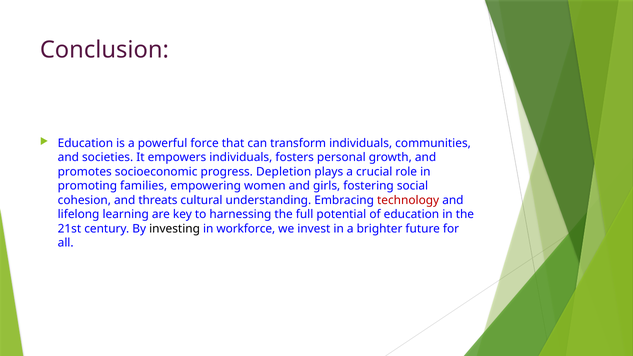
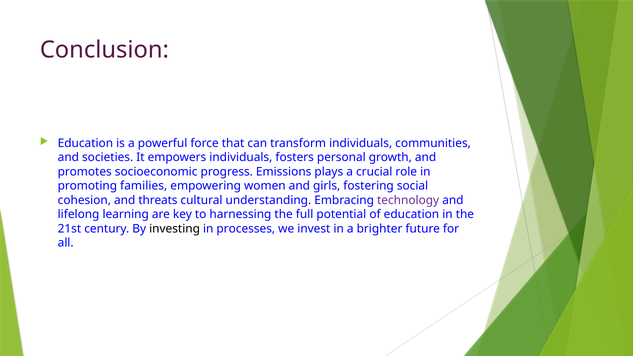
Depletion: Depletion -> Emissions
technology colour: red -> purple
workforce: workforce -> processes
